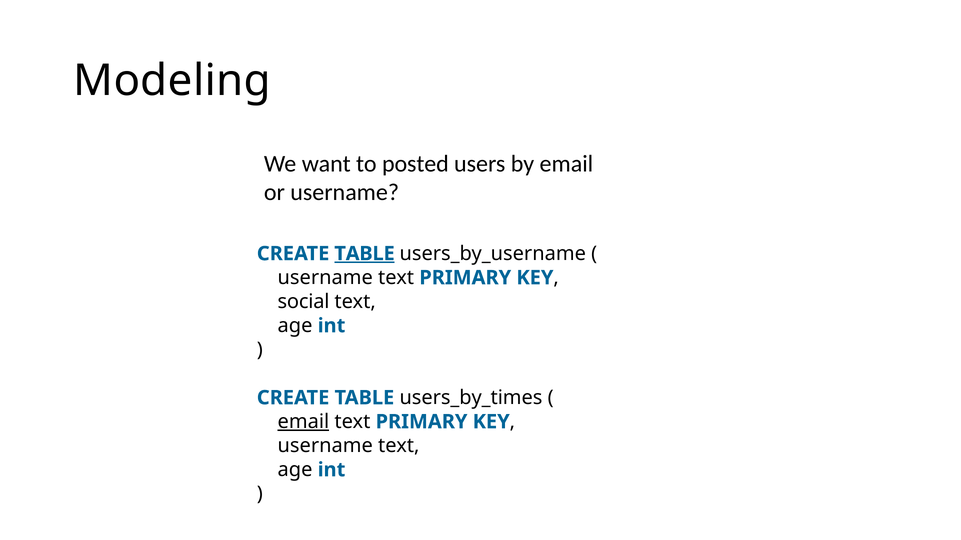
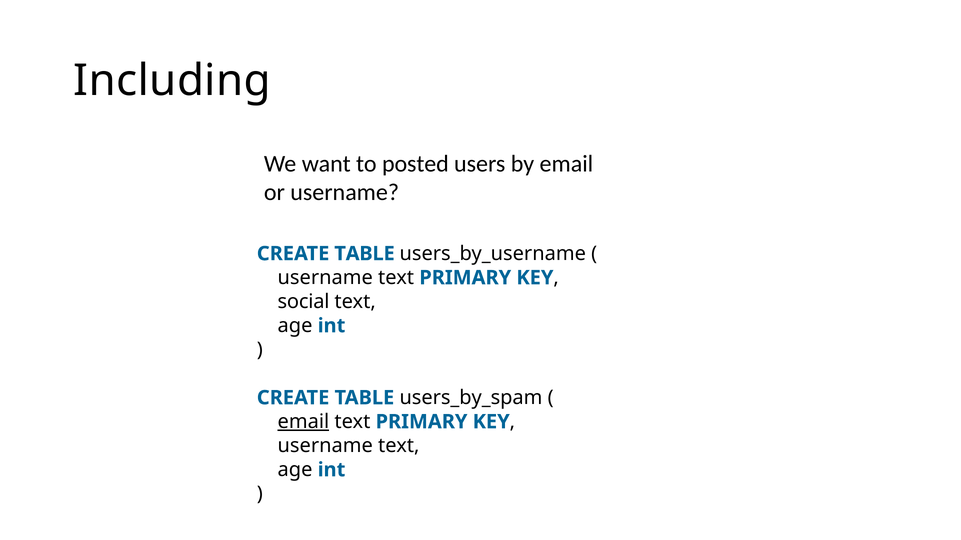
Modeling: Modeling -> Including
TABLE at (365, 254) underline: present -> none
users_by_times: users_by_times -> users_by_spam
